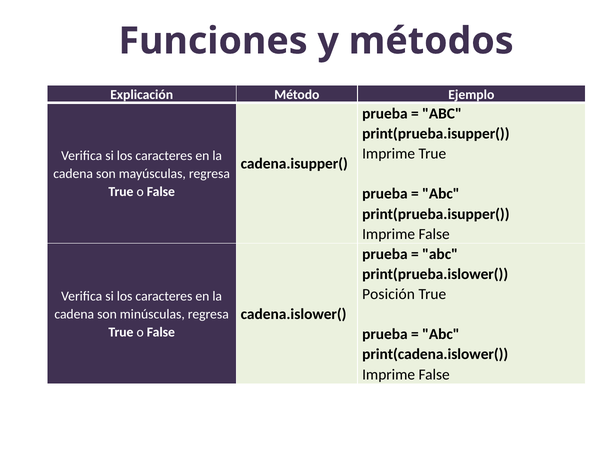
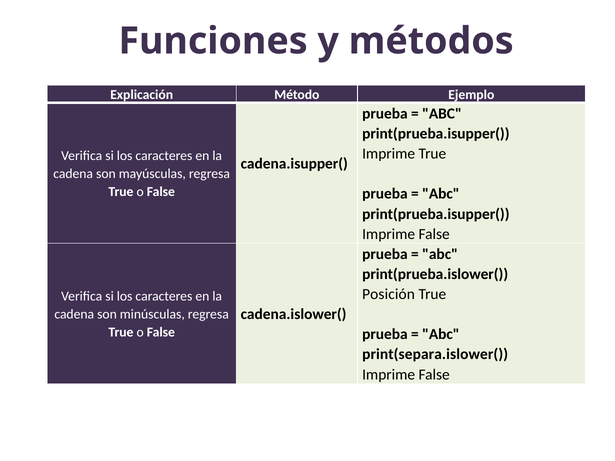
print(cadena.islower(: print(cadena.islower( -> print(separa.islower(
